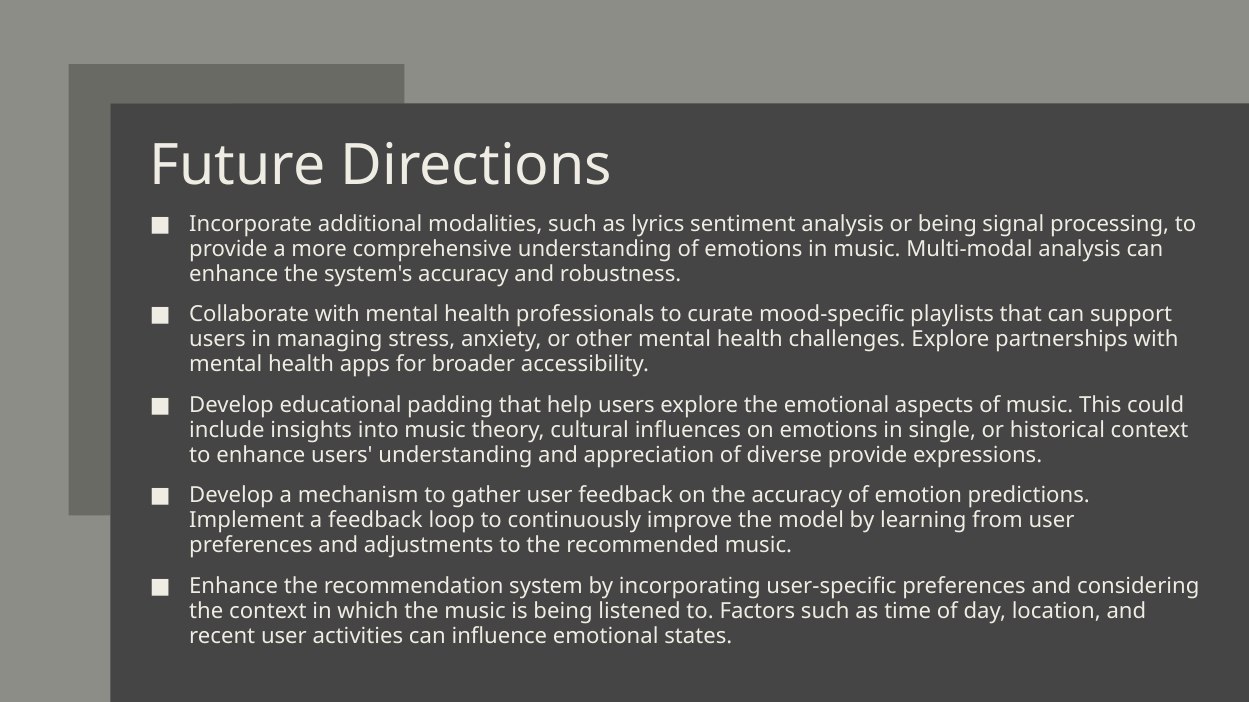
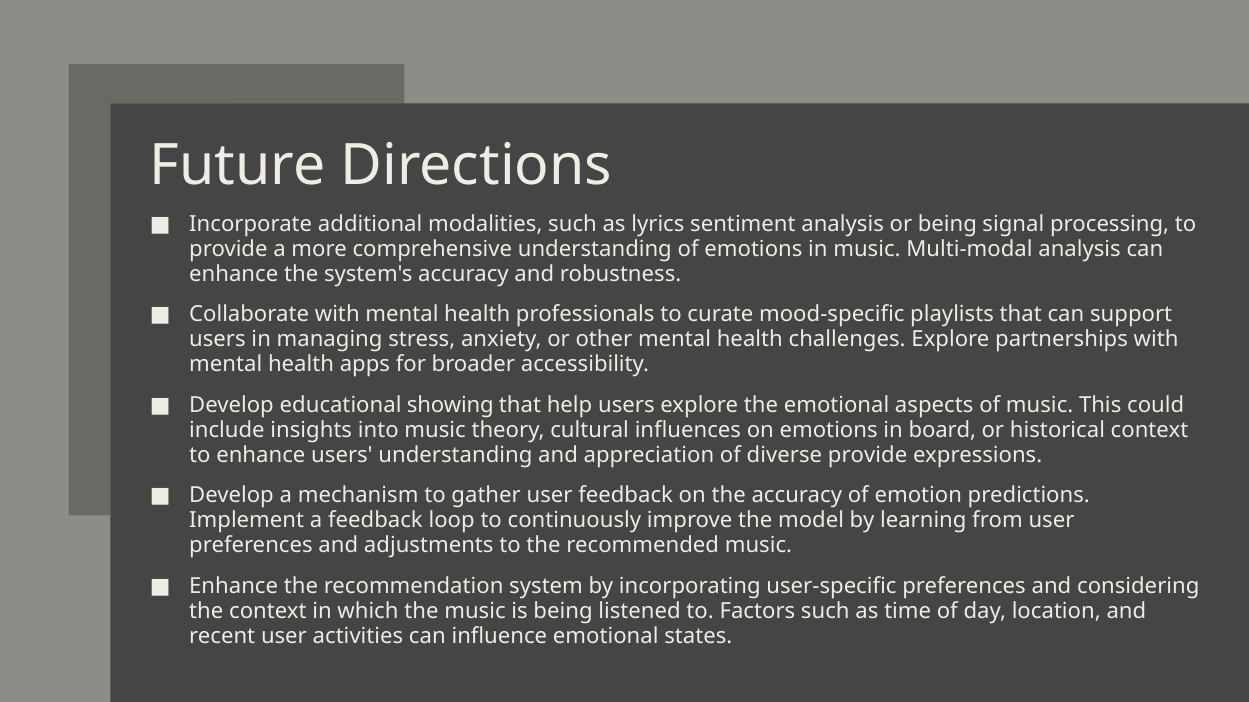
padding: padding -> showing
single: single -> board
